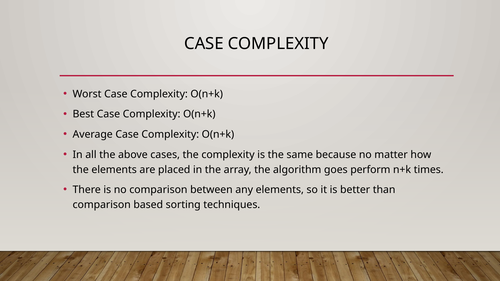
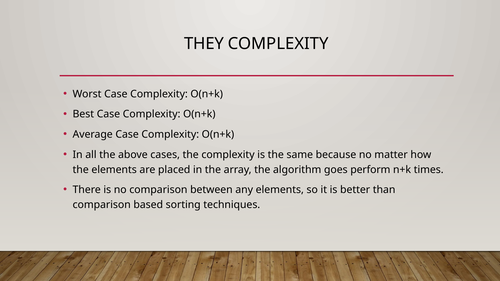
CASE at (204, 44): CASE -> THEY
